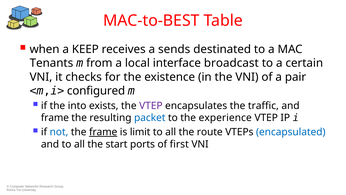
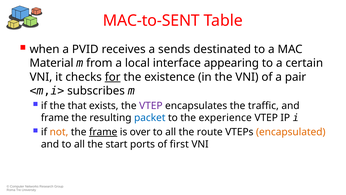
MAC-to-BEST: MAC-to-BEST -> MAC-to-SENT
KEEP: KEEP -> PVID
Tenants: Tenants -> Material
broadcast: broadcast -> appearing
for underline: none -> present
configured: configured -> subscribes
into: into -> that
not colour: blue -> orange
limit: limit -> over
encapsulated colour: blue -> orange
